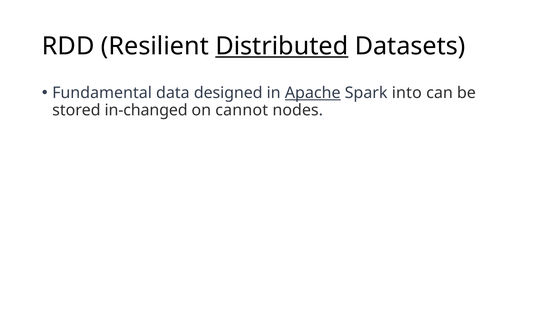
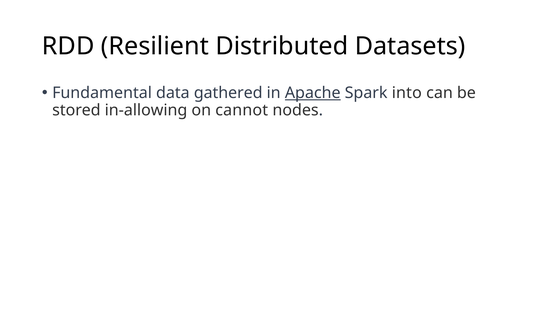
Distributed underline: present -> none
designed: designed -> gathered
in-changed: in-changed -> in-allowing
